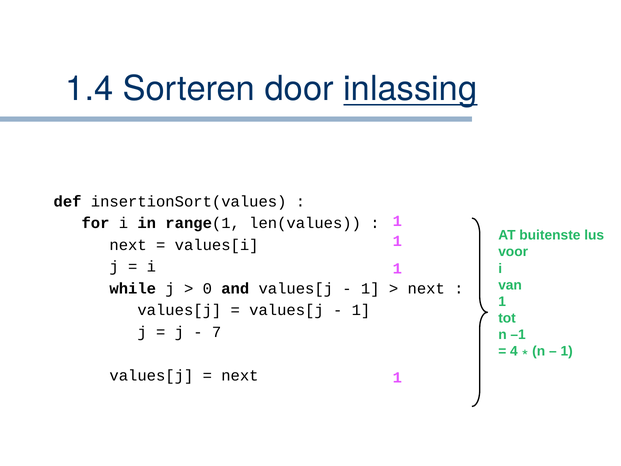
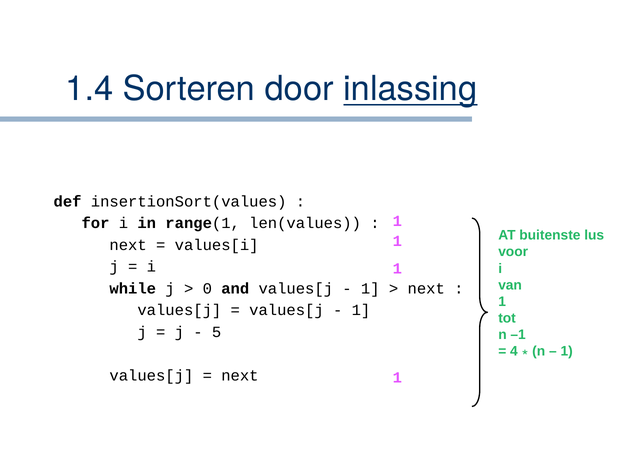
7: 7 -> 5
